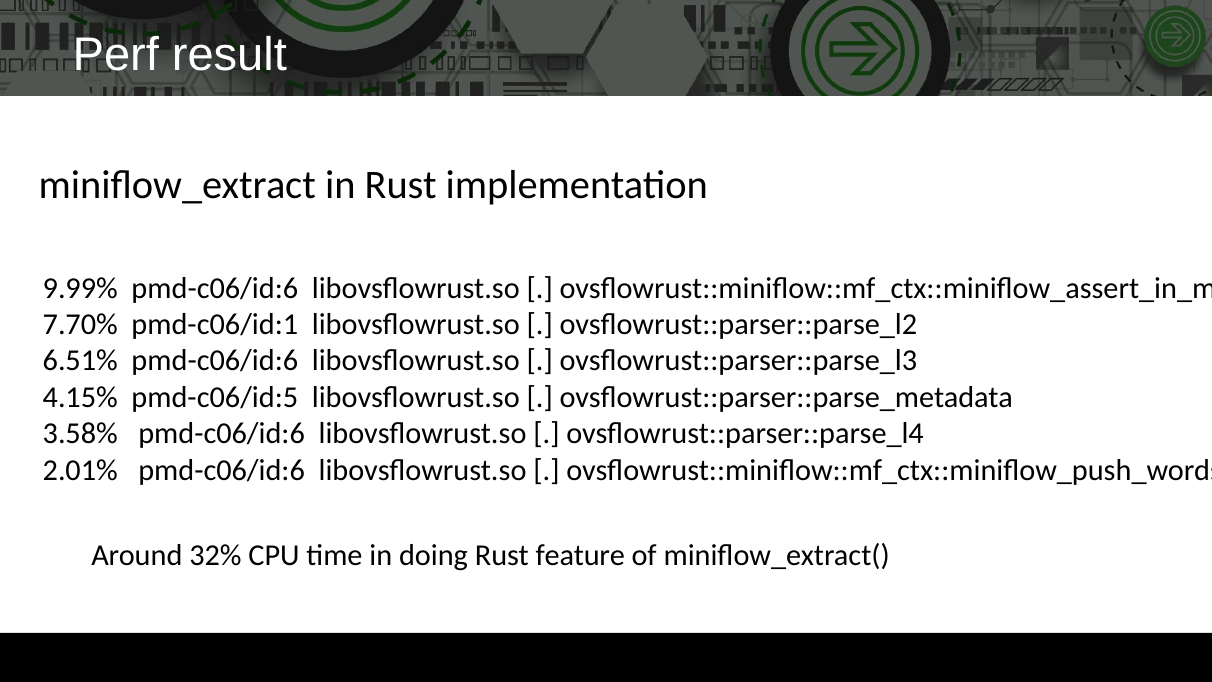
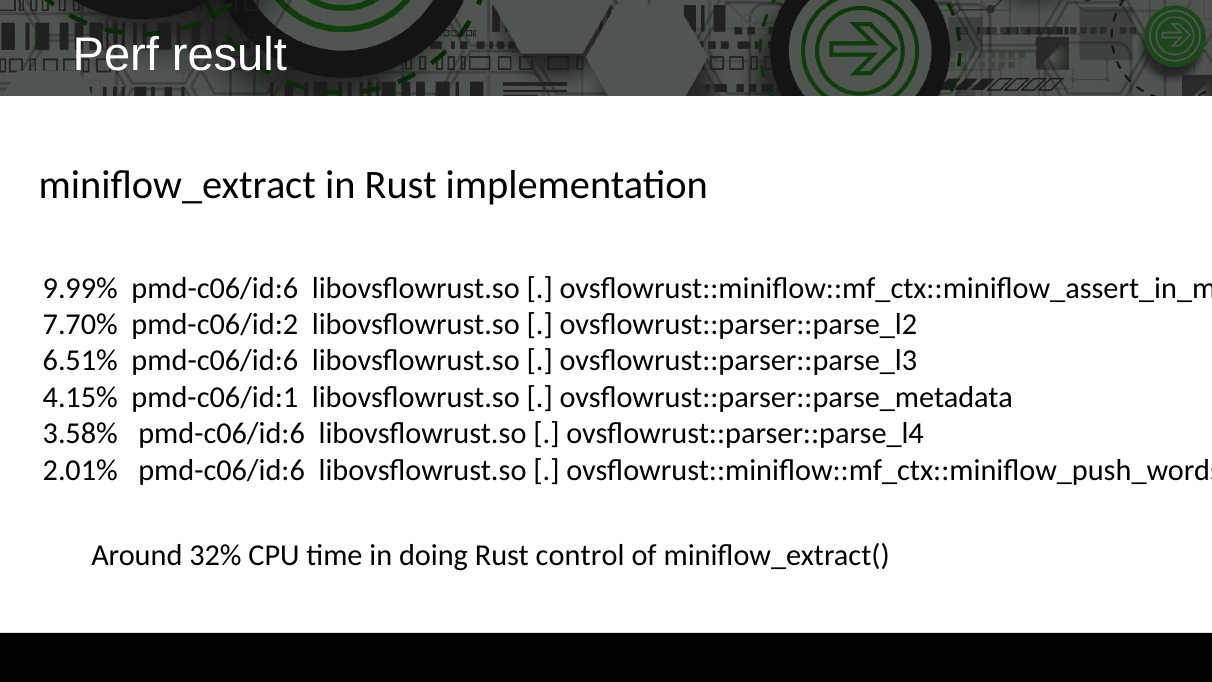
pmd-c06/id:1: pmd-c06/id:1 -> pmd-c06/id:2
pmd-c06/id:5: pmd-c06/id:5 -> pmd-c06/id:1
feature: feature -> control
